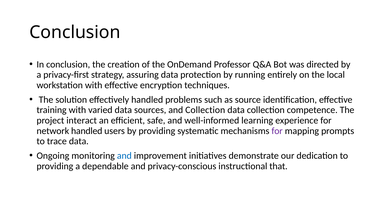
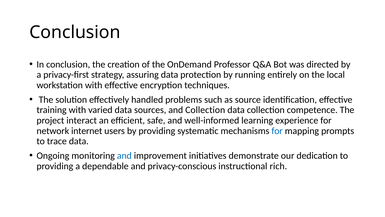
network handled: handled -> internet
for at (277, 131) colour: purple -> blue
that: that -> rich
